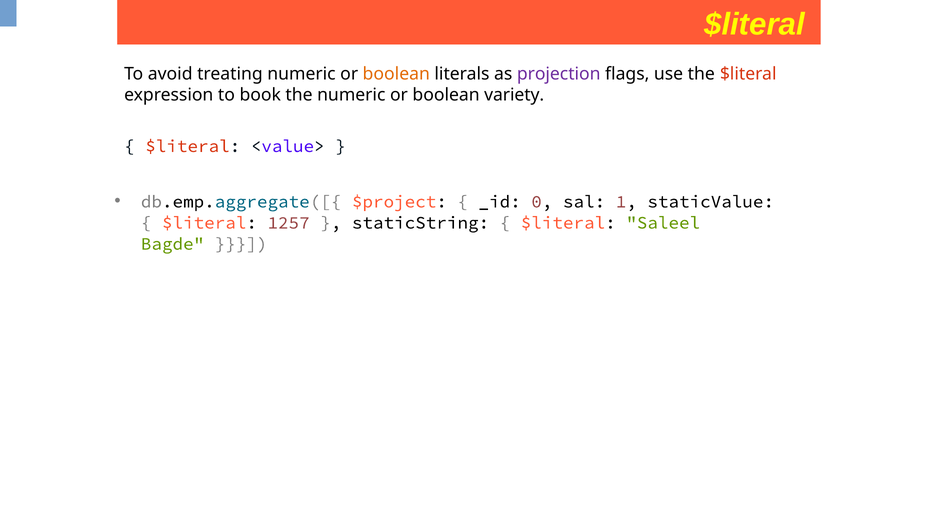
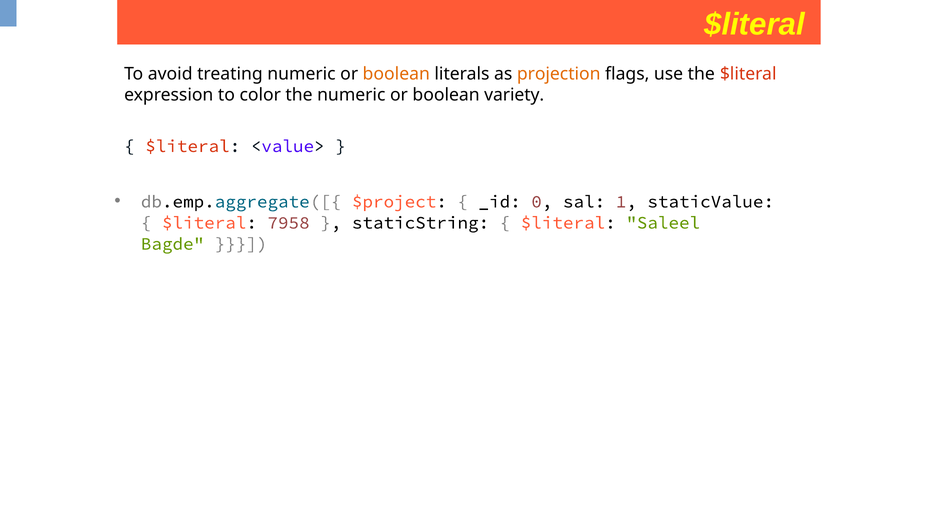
projection colour: purple -> orange
book: book -> color
1257: 1257 -> 7958
